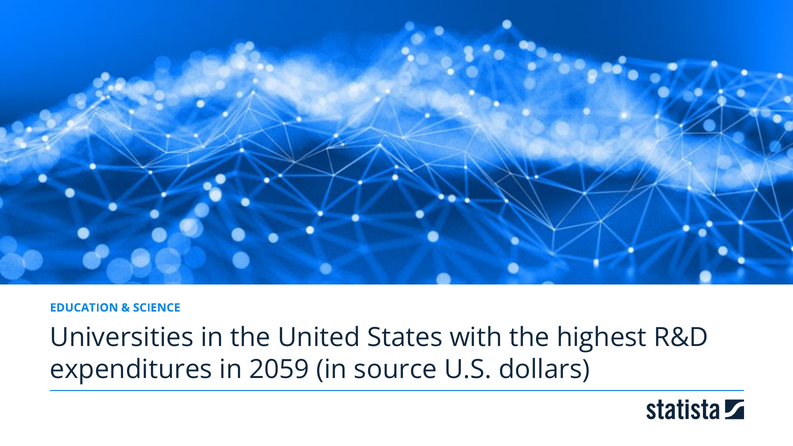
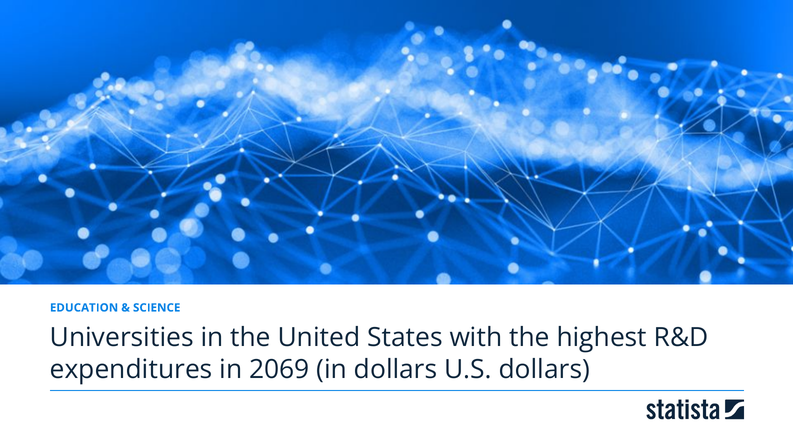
2059: 2059 -> 2069
in source: source -> dollars
